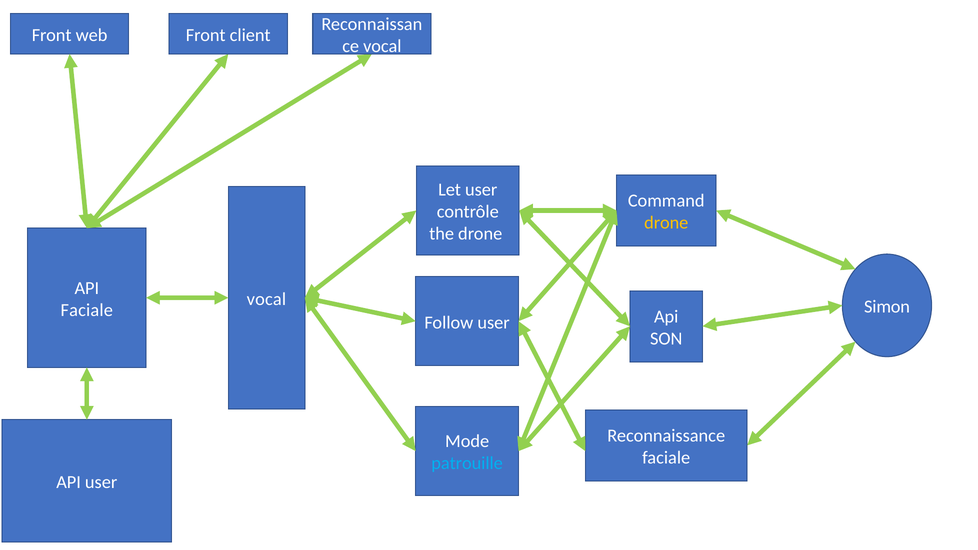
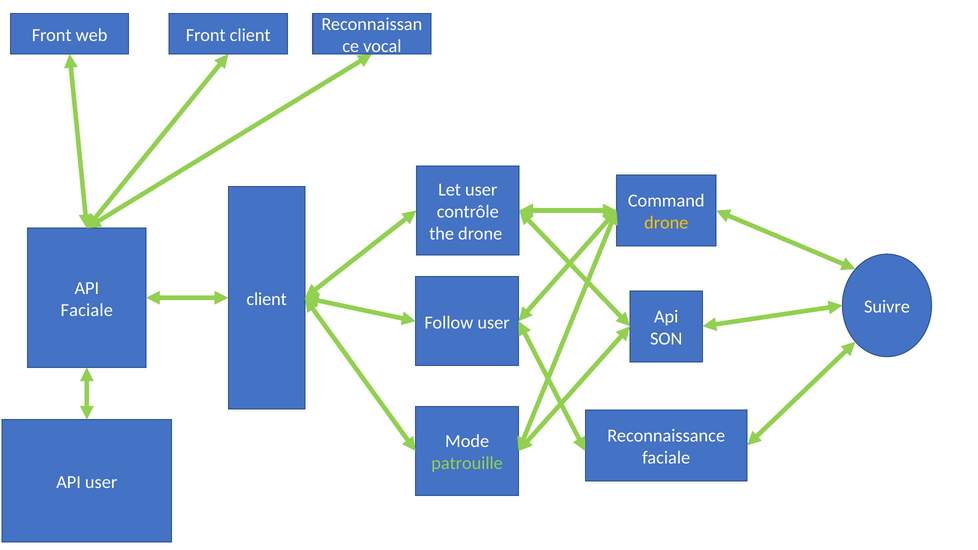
vocal at (266, 299): vocal -> client
Simon: Simon -> Suivre
patrouille colour: light blue -> light green
